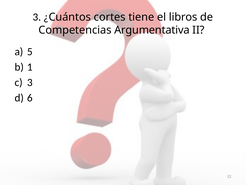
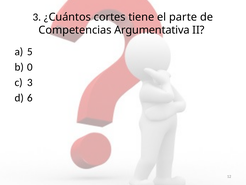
libros: libros -> parte
1: 1 -> 0
